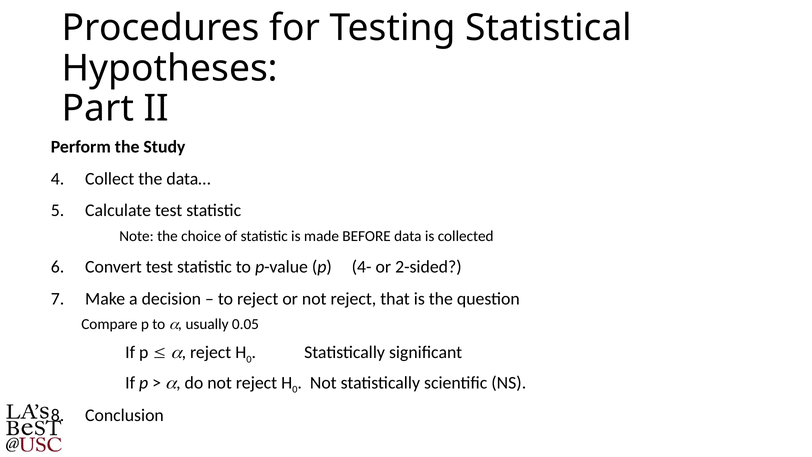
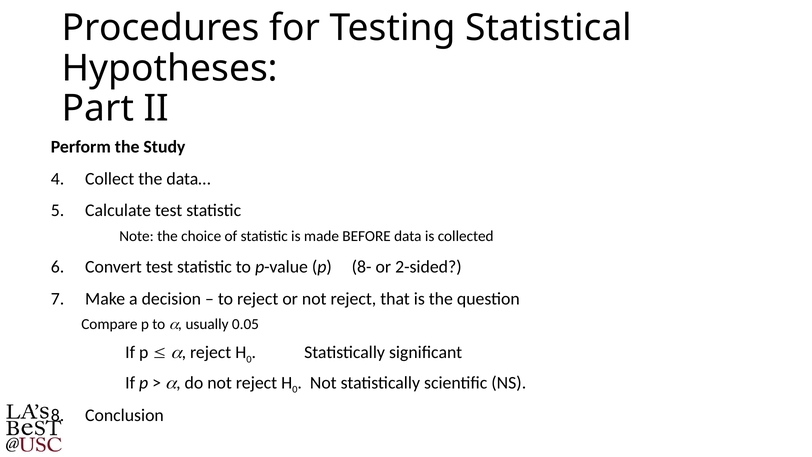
4-: 4- -> 8-
